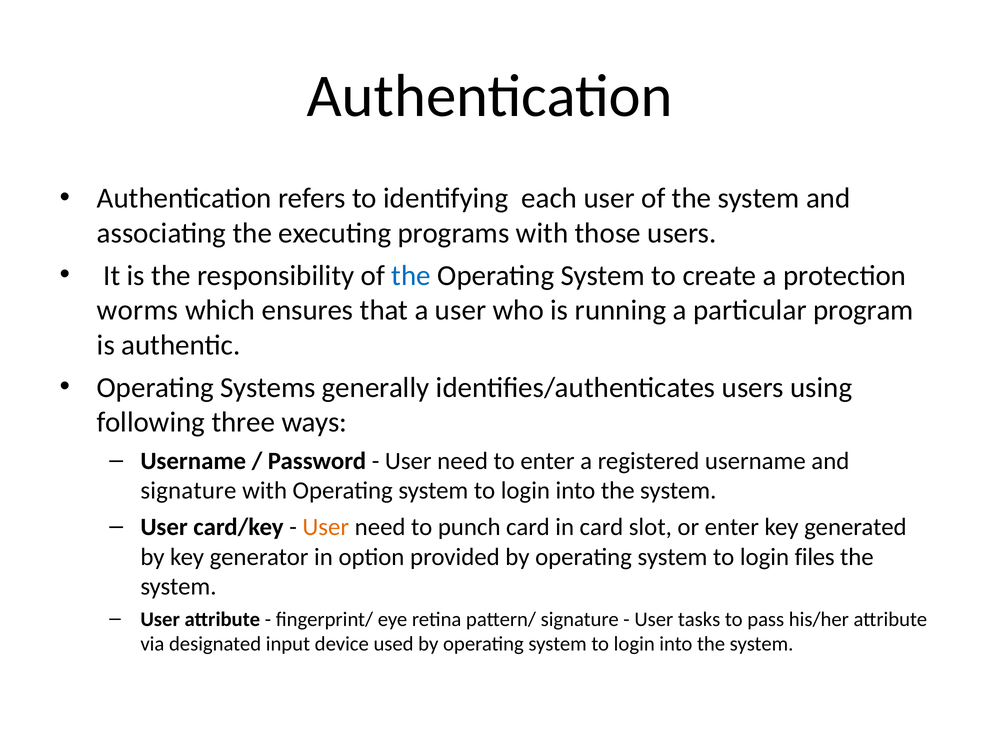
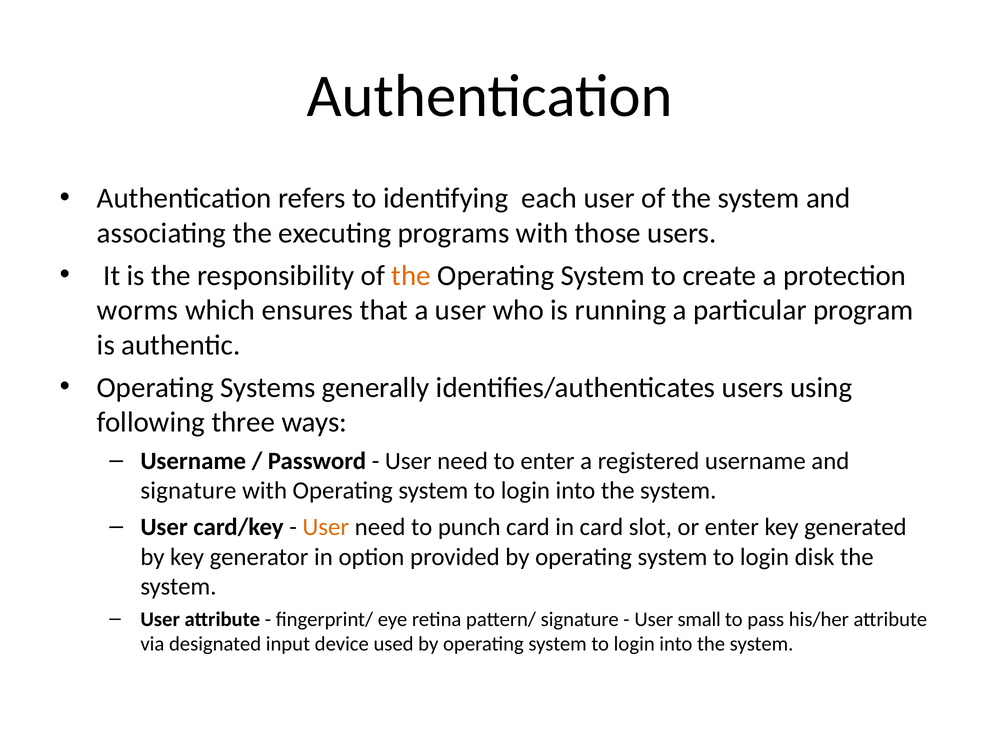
the at (411, 276) colour: blue -> orange
files: files -> disk
tasks: tasks -> small
